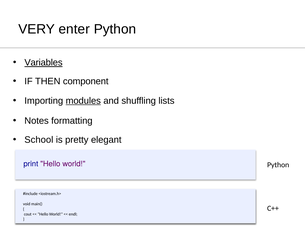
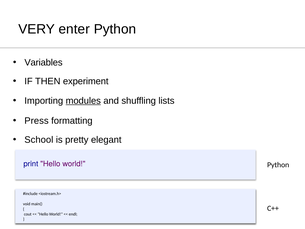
Variables underline: present -> none
component: component -> experiment
Notes: Notes -> Press
